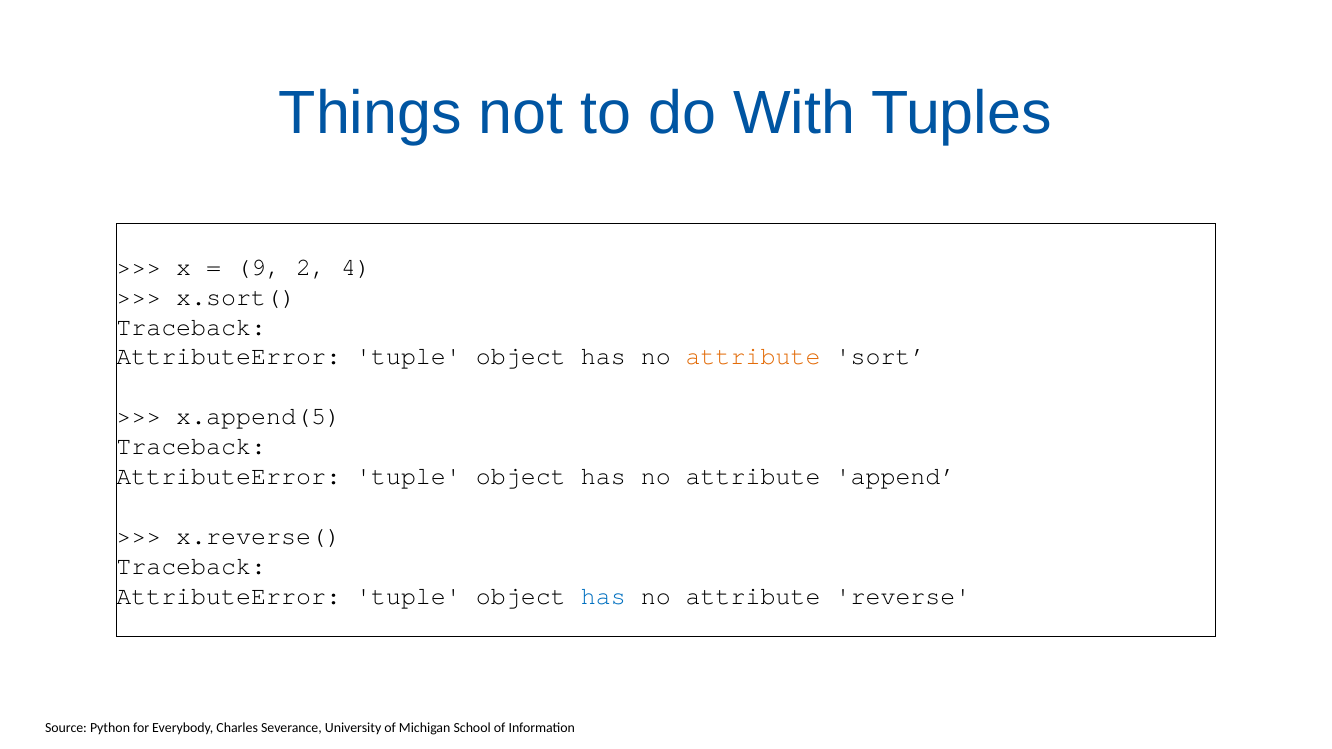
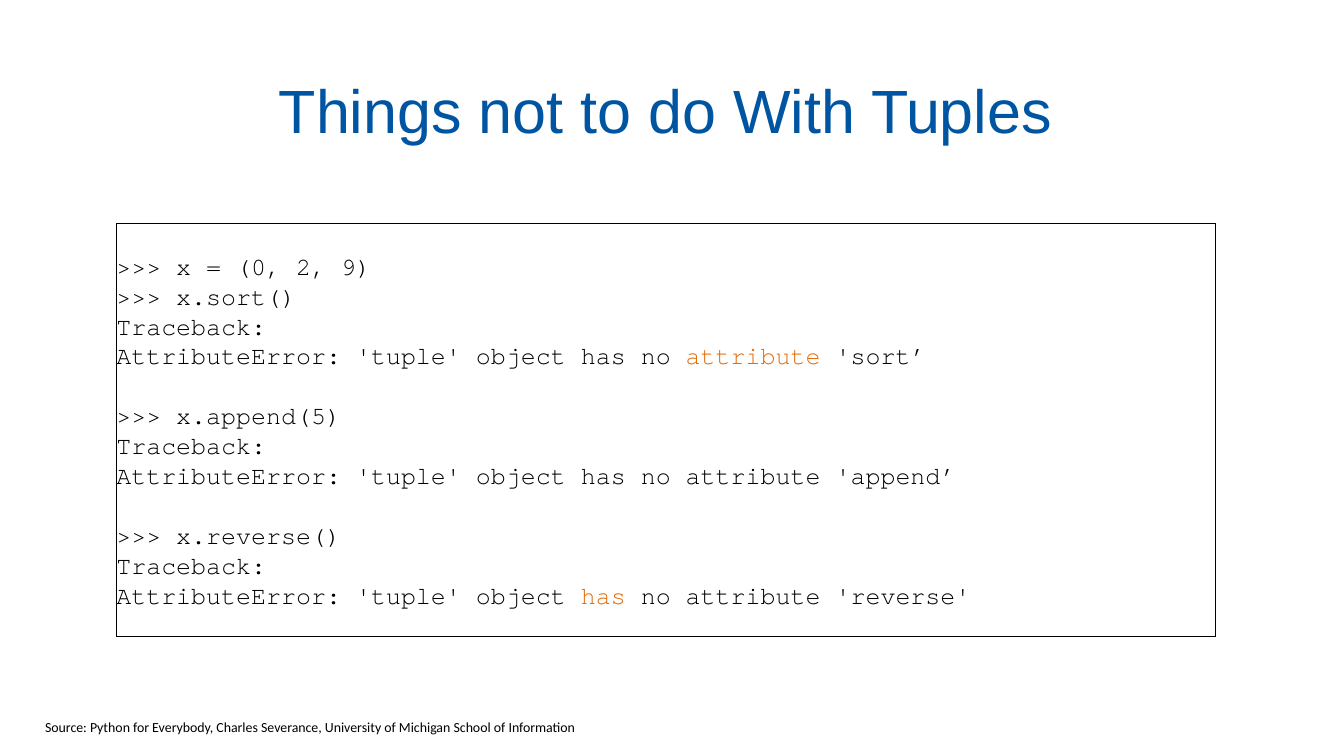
9: 9 -> 0
4: 4 -> 9
has at (603, 597) colour: blue -> orange
